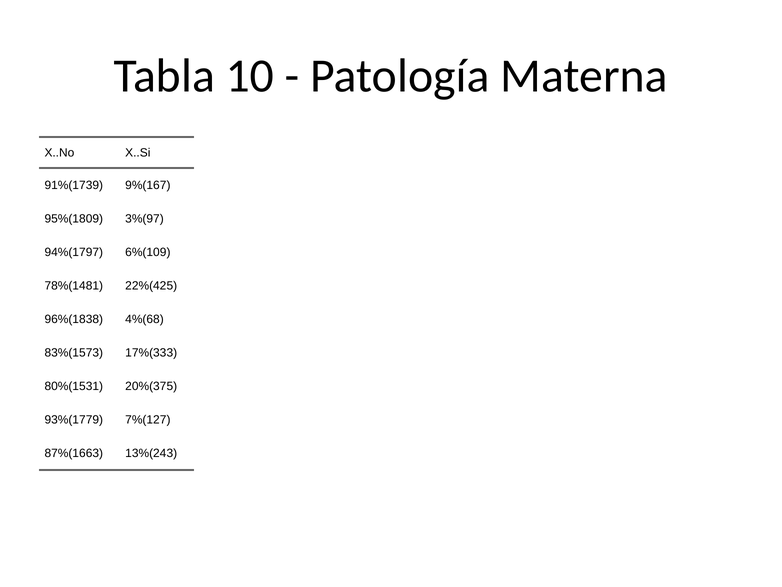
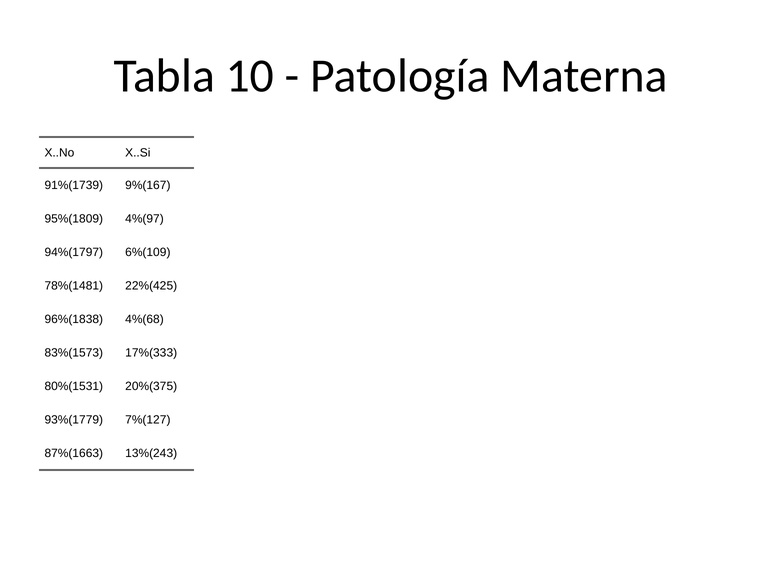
3%(97: 3%(97 -> 4%(97
